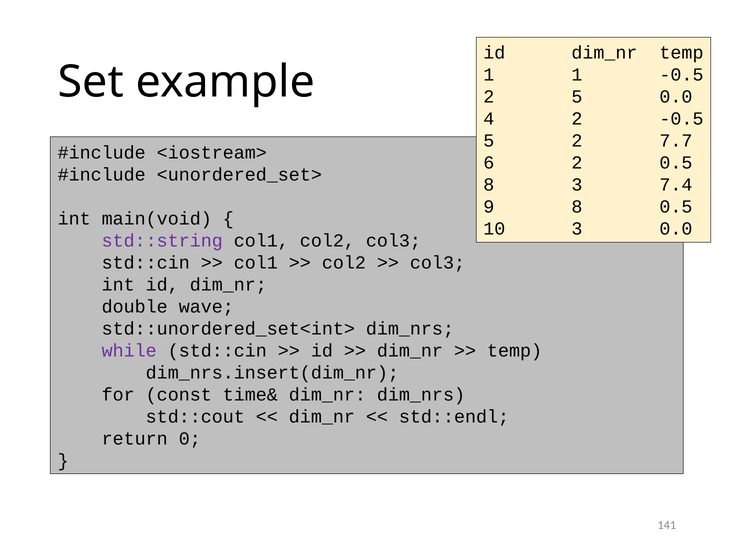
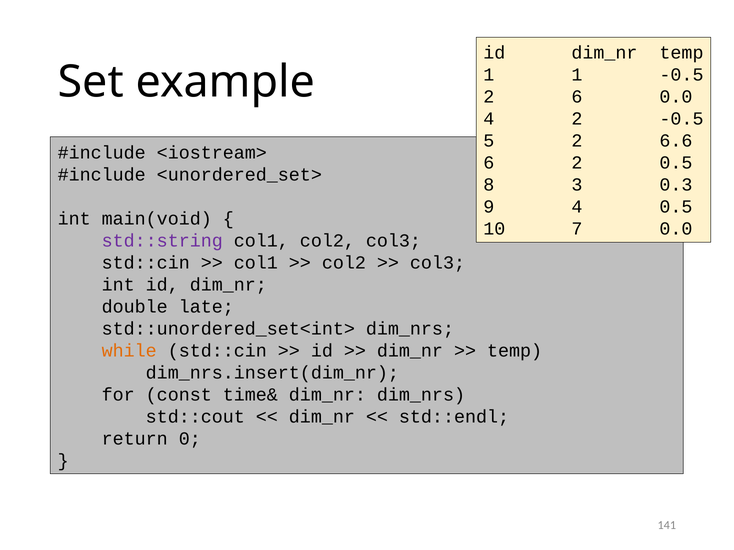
2 5: 5 -> 6
7.7: 7.7 -> 6.6
7.4: 7.4 -> 0.3
9 8: 8 -> 4
10 3: 3 -> 7
wave: wave -> late
while colour: purple -> orange
